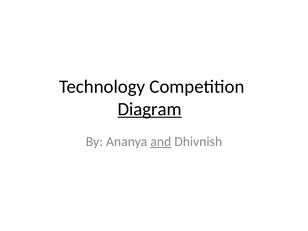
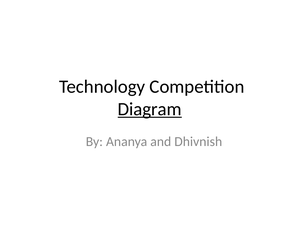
and underline: present -> none
